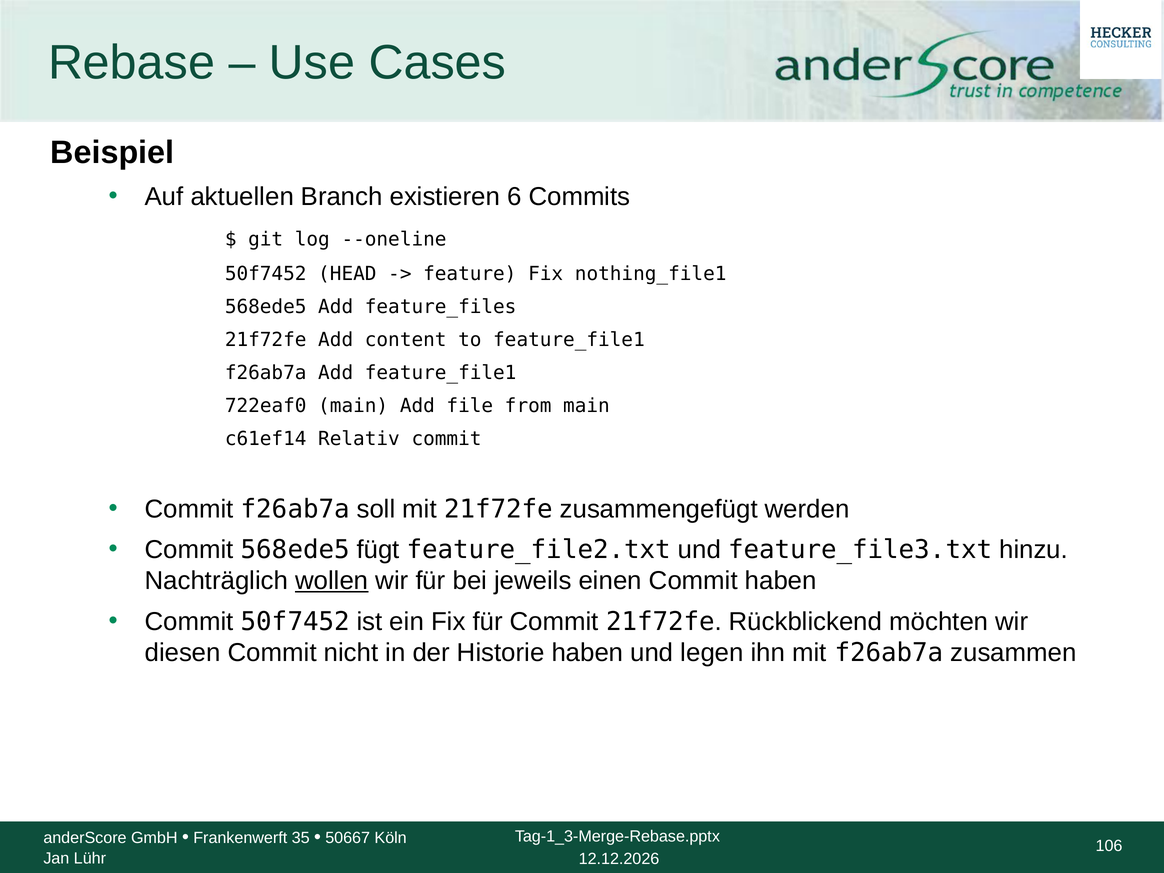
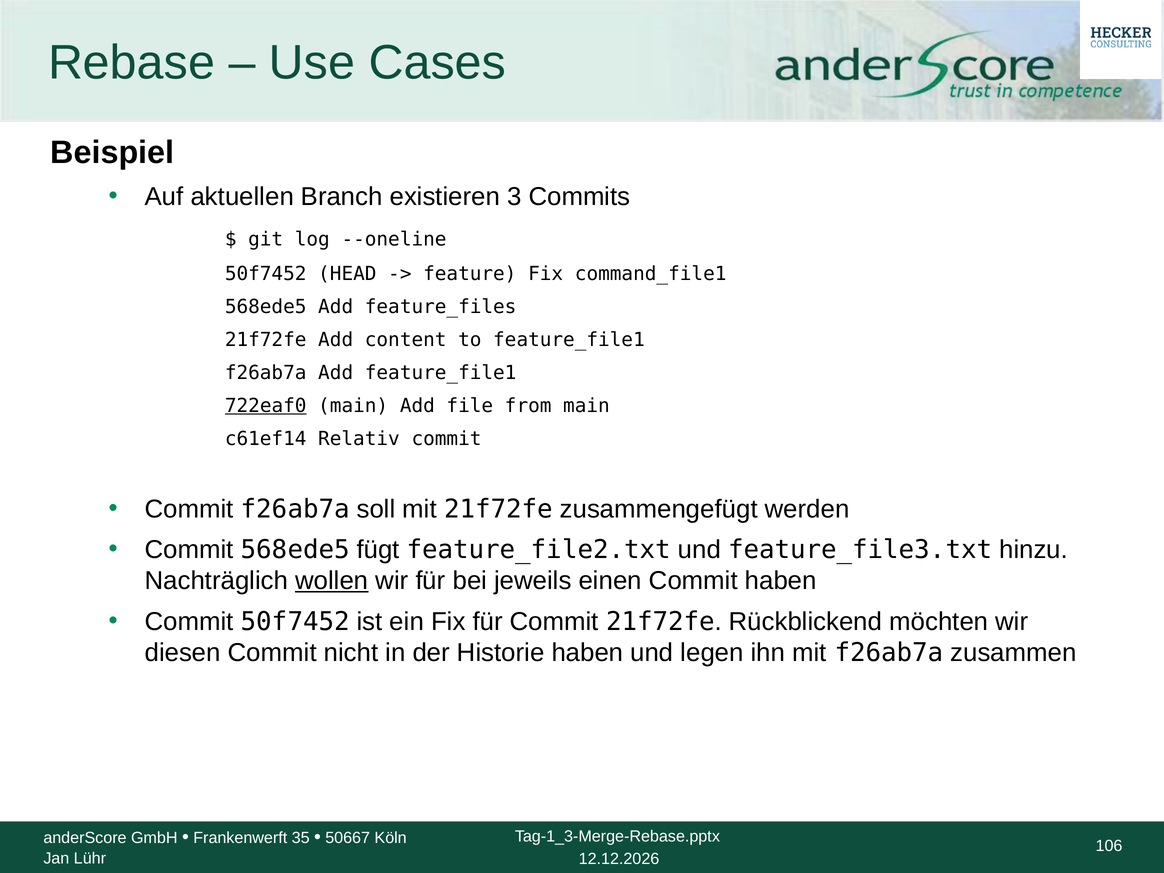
6: 6 -> 3
nothing_file1: nothing_file1 -> command_file1
722eaf0 underline: none -> present
